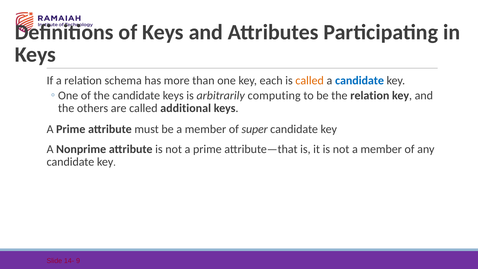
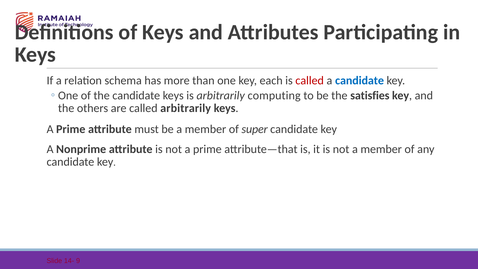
called at (310, 81) colour: orange -> red
the relation: relation -> satisfies
called additional: additional -> arbitrarily
